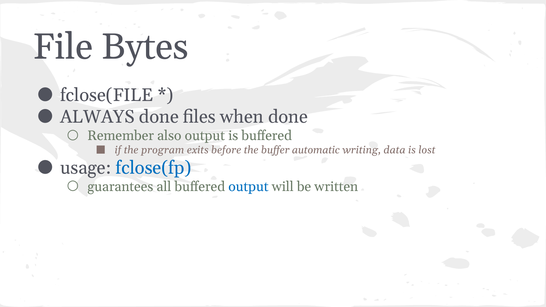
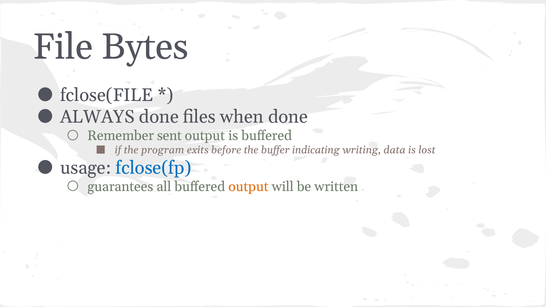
also: also -> sent
automatic: automatic -> indicating
output at (248, 187) colour: blue -> orange
